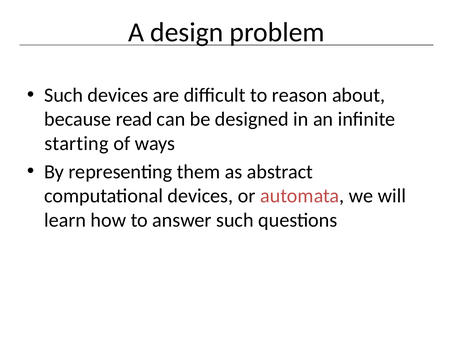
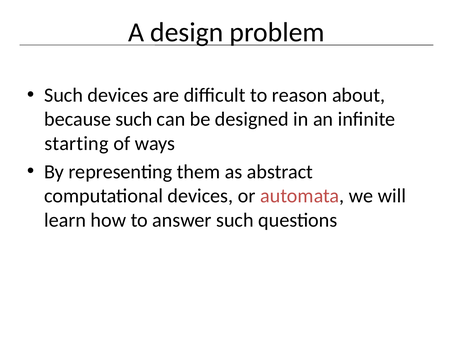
because read: read -> such
